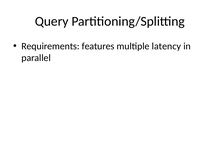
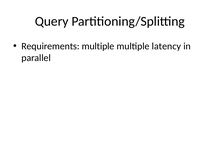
Requirements features: features -> multiple
